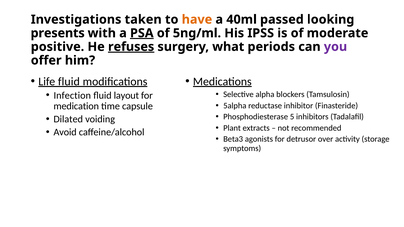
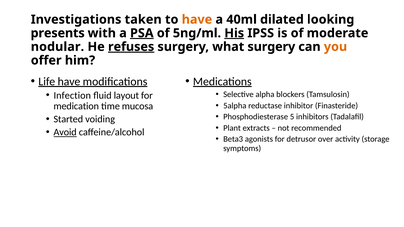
passed: passed -> dilated
His underline: none -> present
positive: positive -> nodular
what periods: periods -> surgery
you colour: purple -> orange
Life fluid: fluid -> have
capsule: capsule -> mucosa
Dilated: Dilated -> Started
Avoid underline: none -> present
